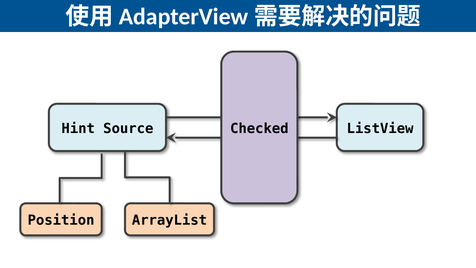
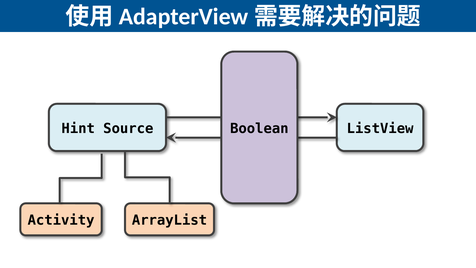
Checked: Checked -> Boolean
Position: Position -> Activity
